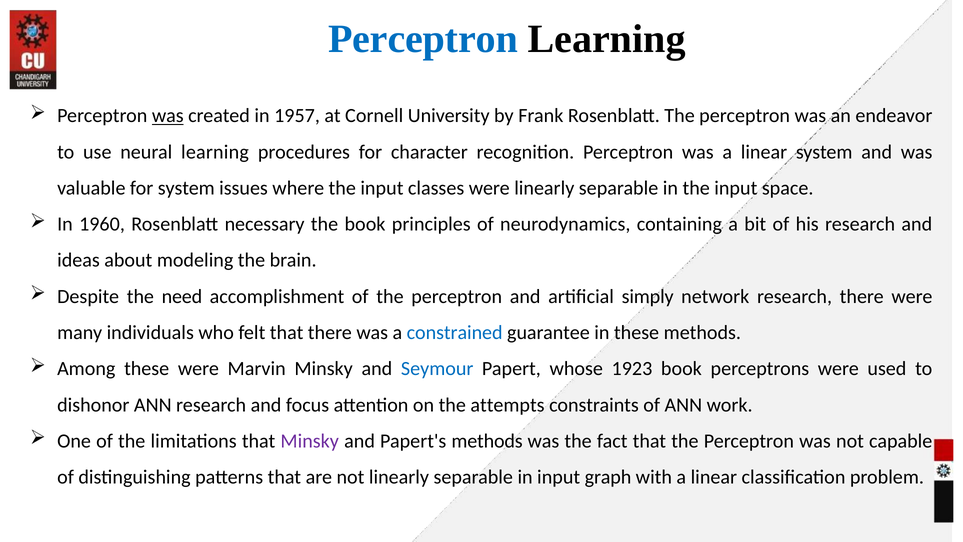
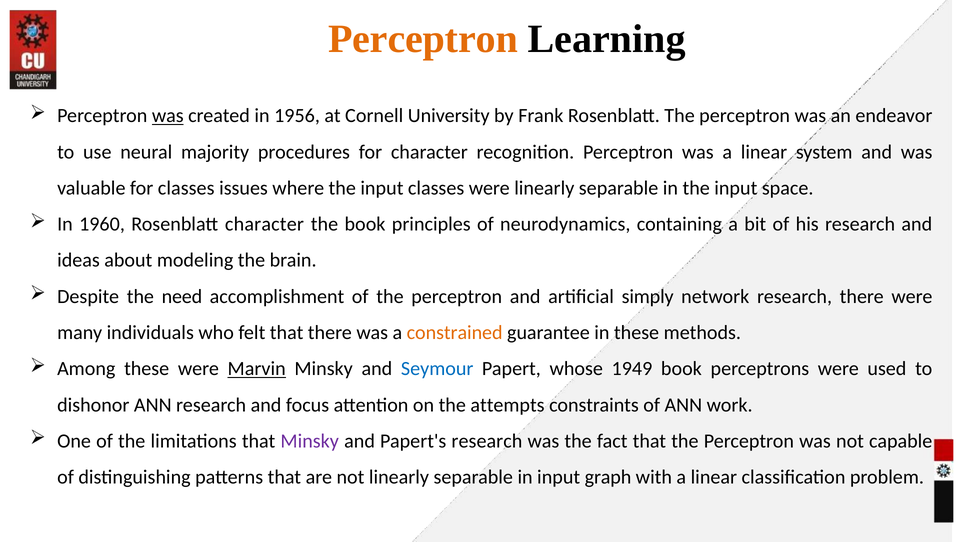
Perceptron at (423, 39) colour: blue -> orange
1957: 1957 -> 1956
neural learning: learning -> majority
for system: system -> classes
Rosenblatt necessary: necessary -> character
constrained colour: blue -> orange
Marvin underline: none -> present
1923: 1923 -> 1949
Papert's methods: methods -> research
